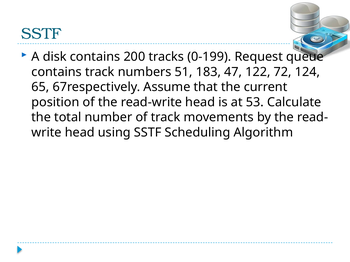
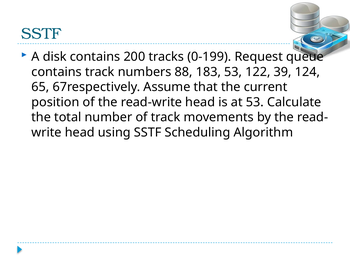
51: 51 -> 88
183 47: 47 -> 53
72: 72 -> 39
